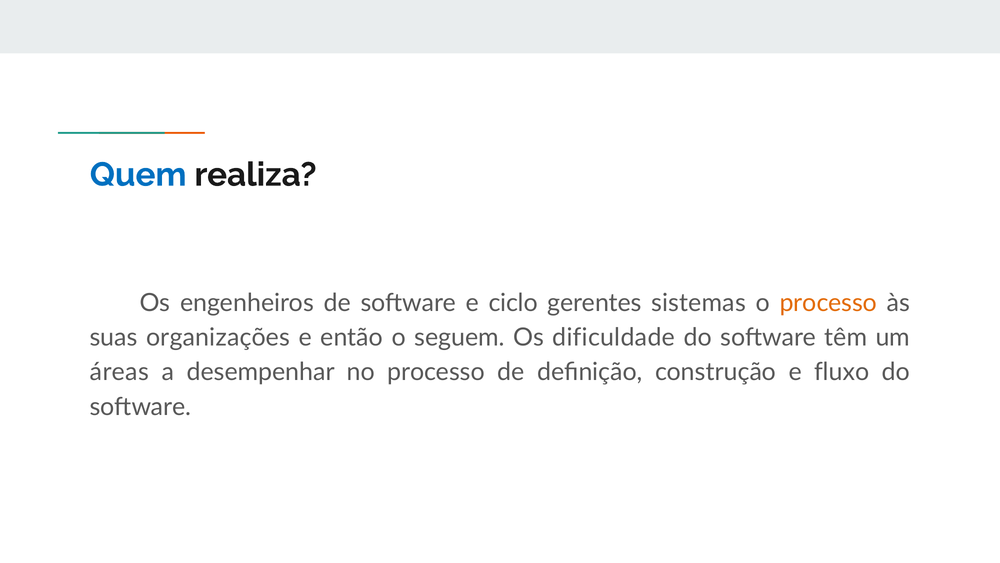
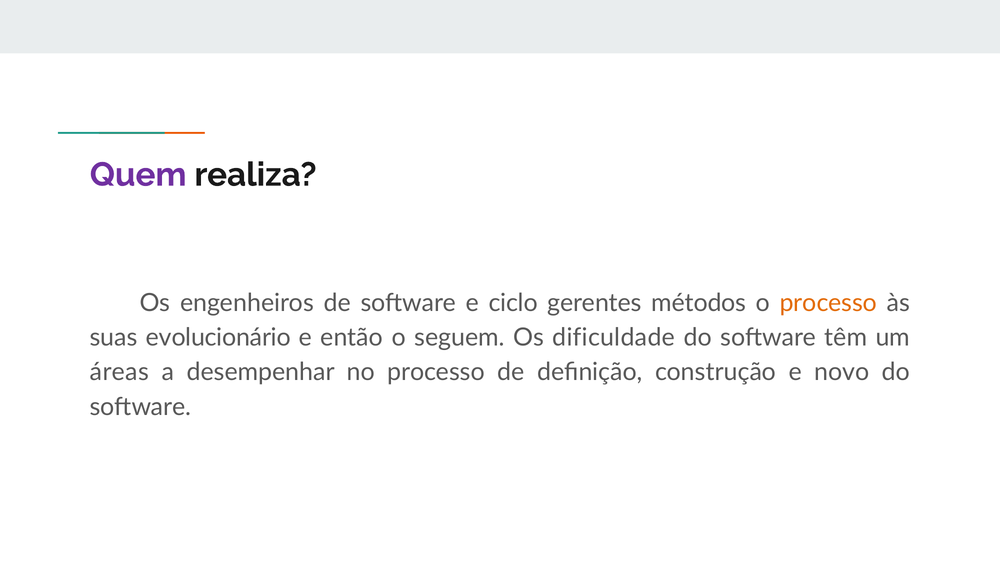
Quem colour: blue -> purple
sistemas: sistemas -> métodos
organizações: organizações -> evolucionário
fluxo: fluxo -> novo
